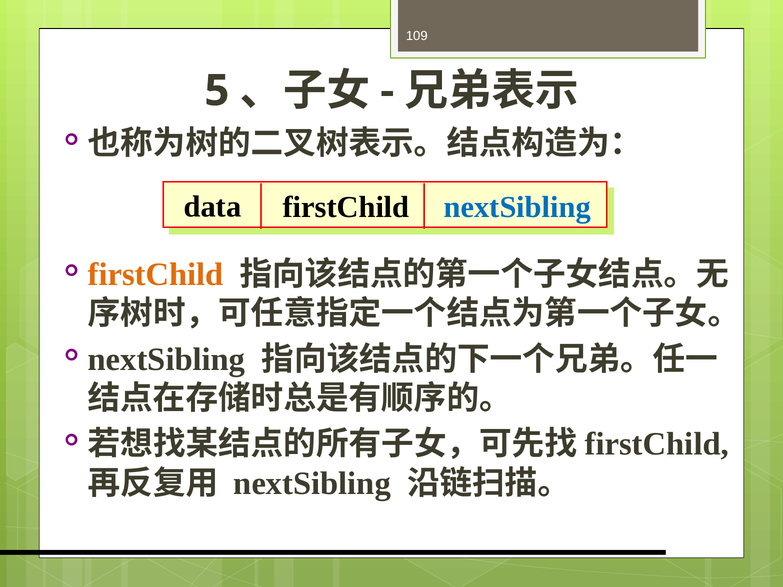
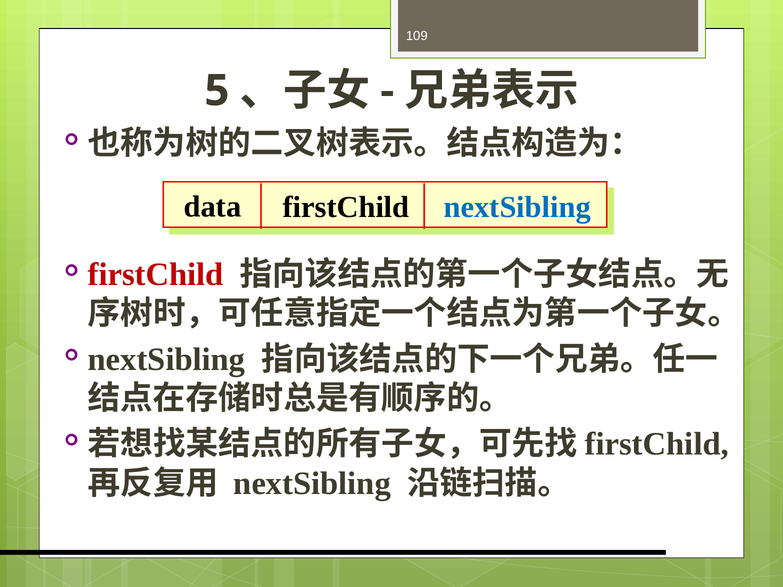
firstChild at (156, 275) colour: orange -> red
